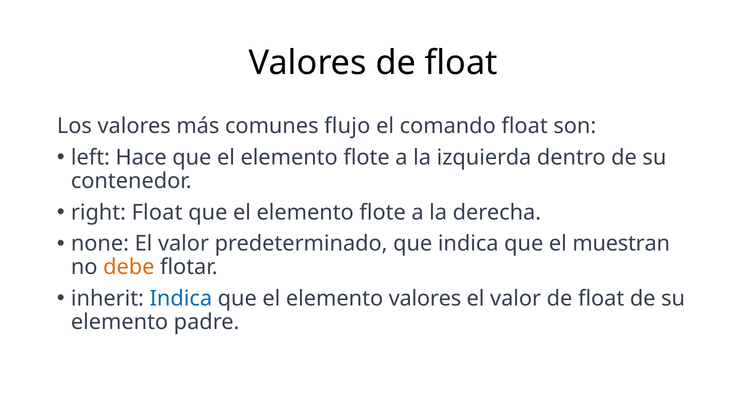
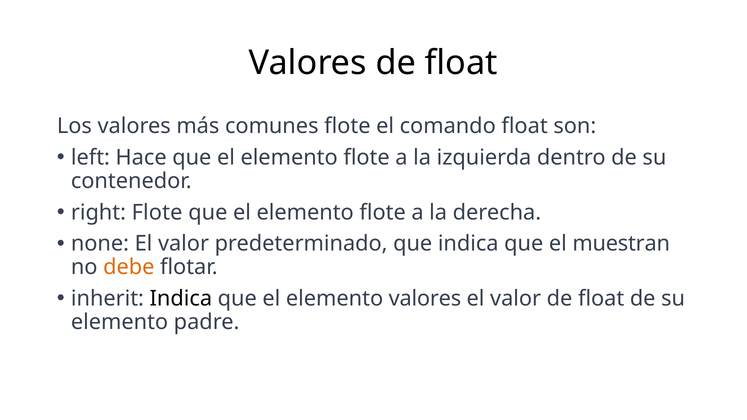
comunes flujo: flujo -> flote
right Float: Float -> Flote
Indica at (181, 299) colour: blue -> black
